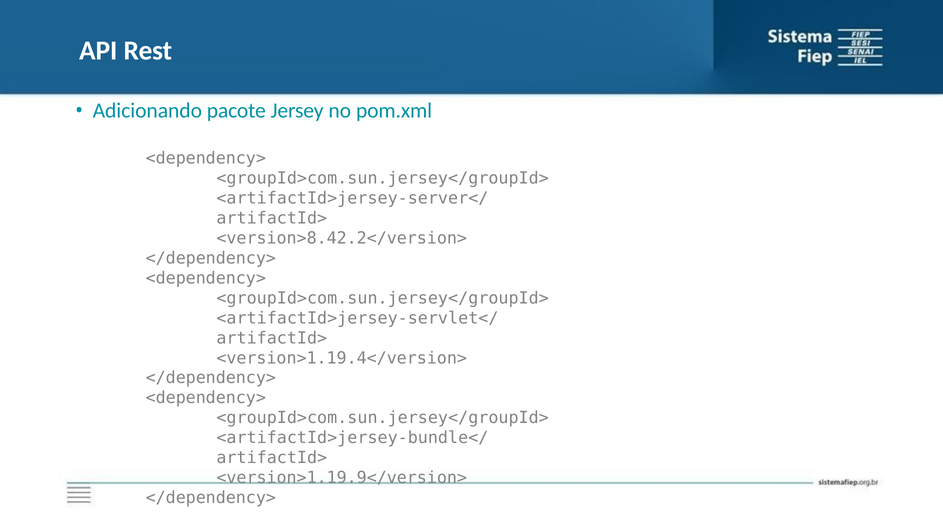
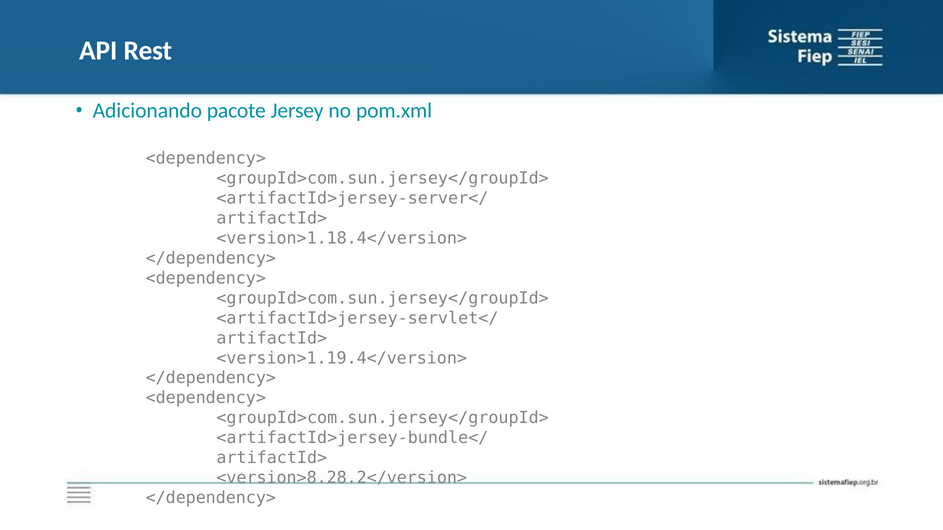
<version>8.42.2</version>: <version>8.42.2</version> -> <version>1.18.4</version>
<version>1.19.9</version>: <version>1.19.9</version> -> <version>8.28.2</version>
